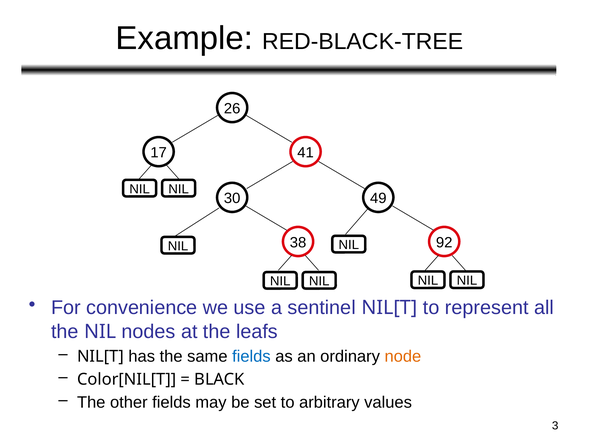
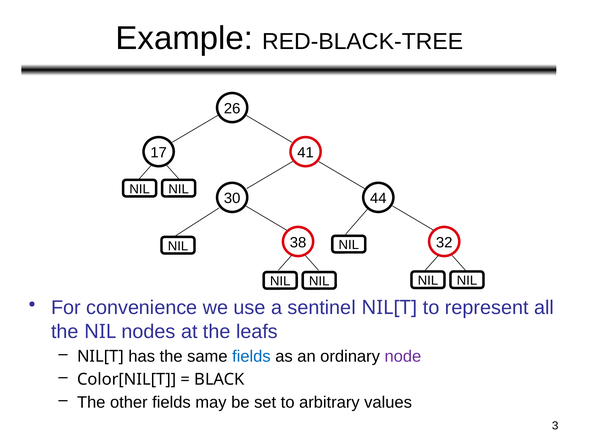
49: 49 -> 44
92: 92 -> 32
node colour: orange -> purple
